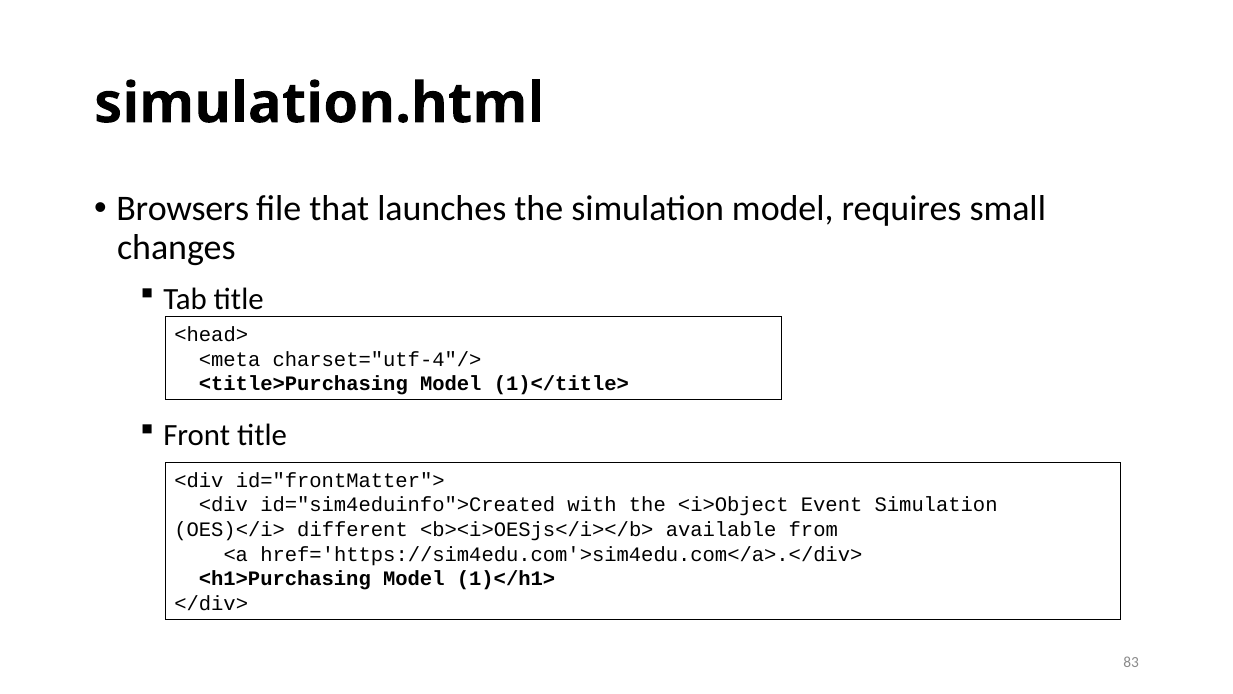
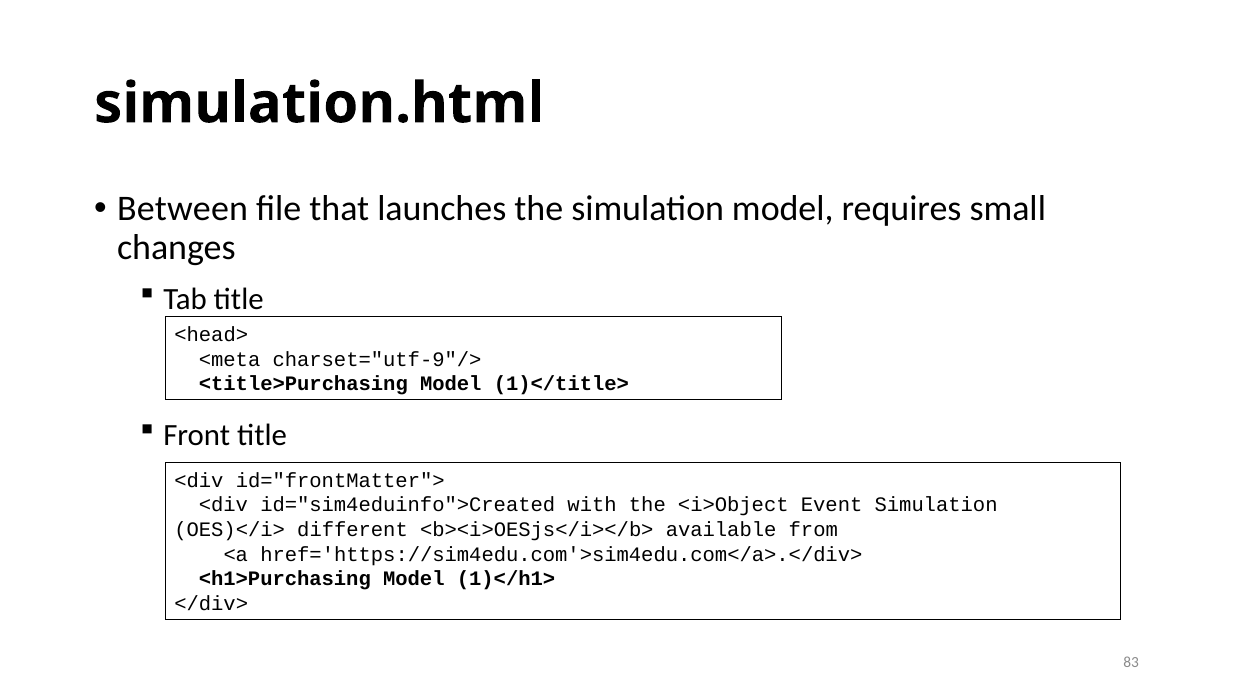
Browsers: Browsers -> Between
charset="utf-4"/>: charset="utf-4"/> -> charset="utf-9"/>
